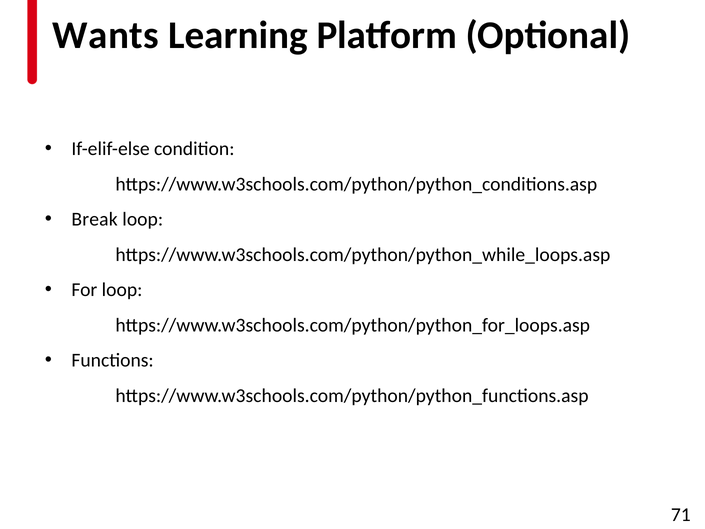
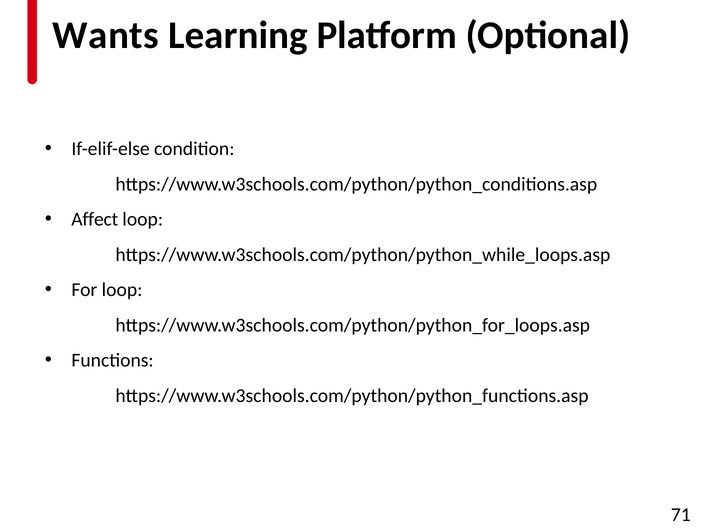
Break: Break -> Affect
